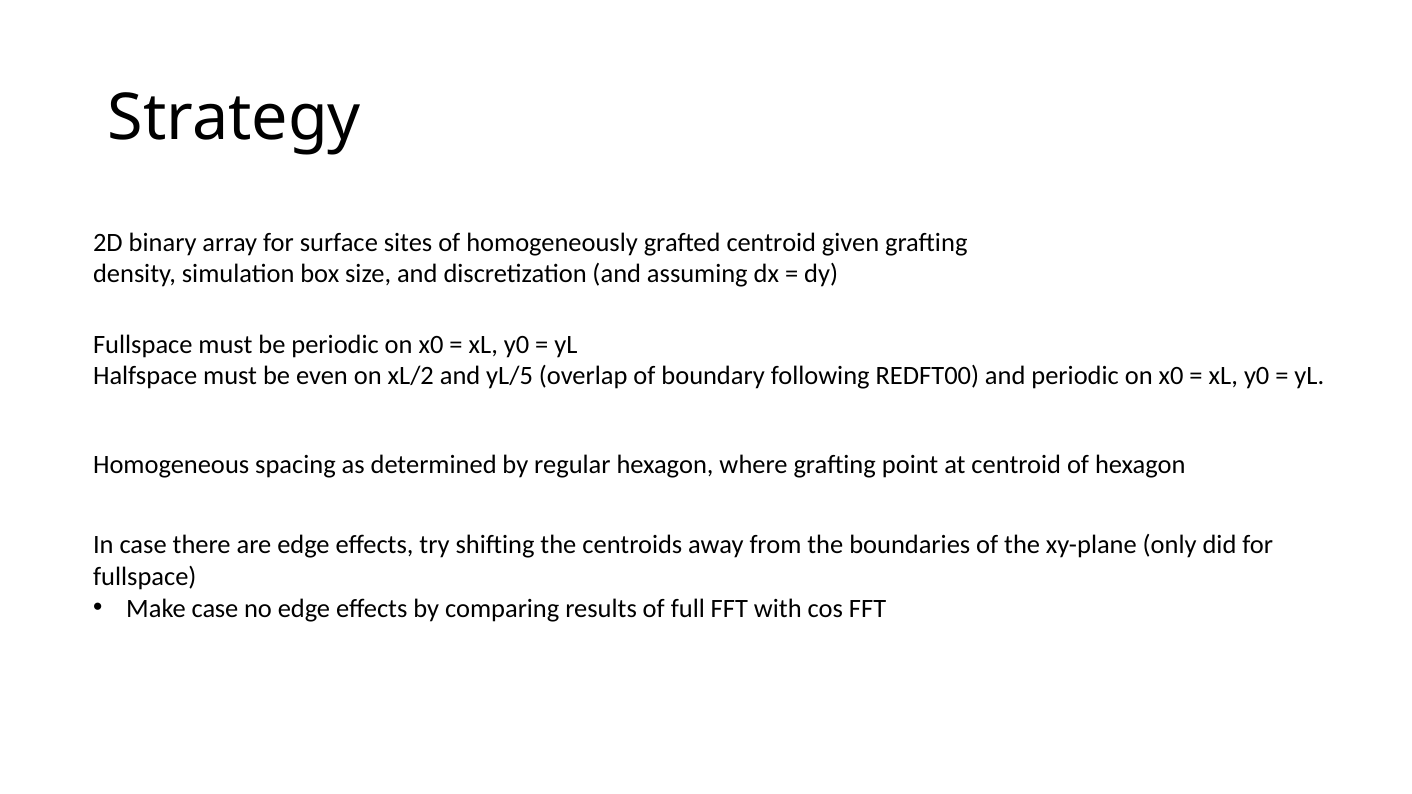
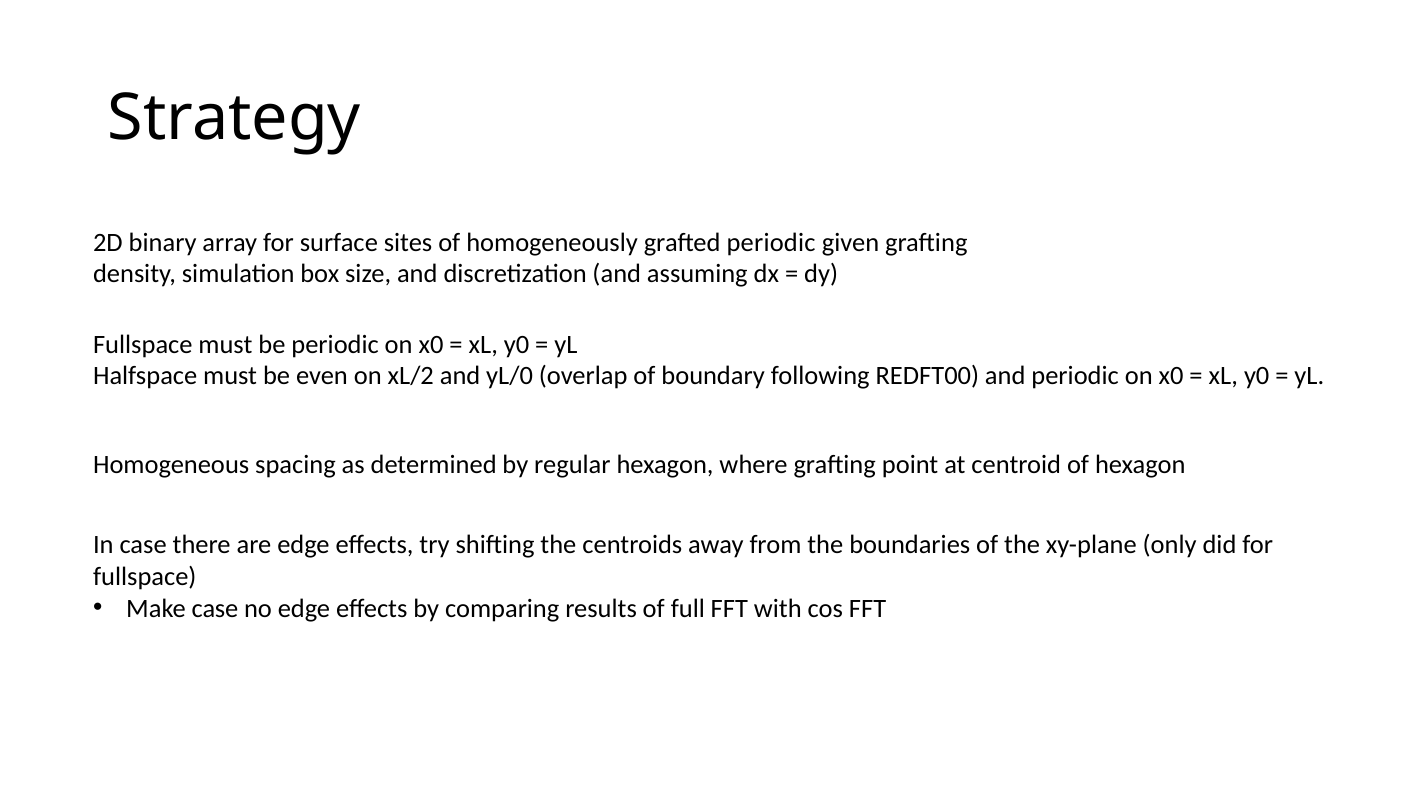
grafted centroid: centroid -> periodic
yL/5: yL/5 -> yL/0
